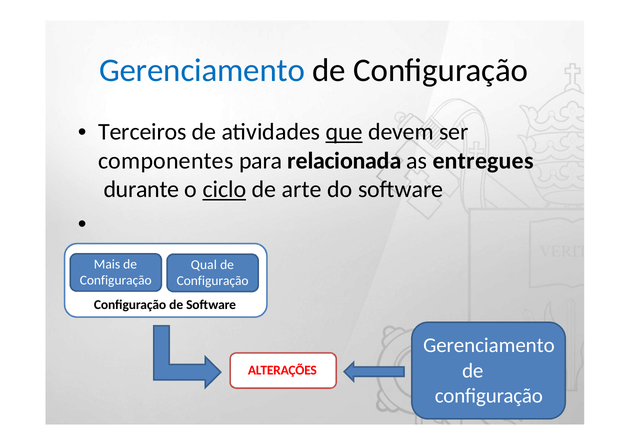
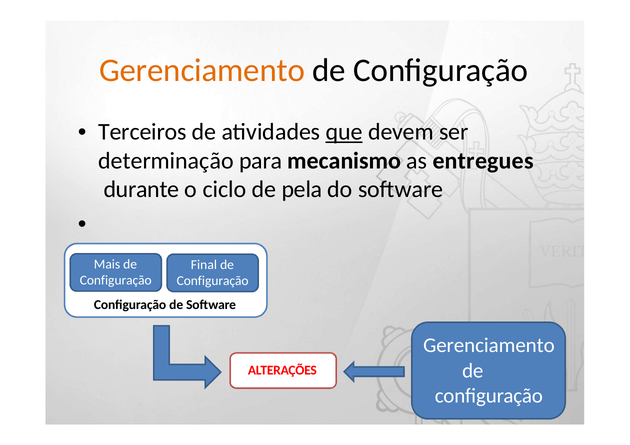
Gerenciamento at (202, 71) colour: blue -> orange
componentes: componentes -> determinação
relacionada: relacionada -> mecanismo
ciclo underline: present -> none
arte: arte -> pela
Qual: Qual -> Final
